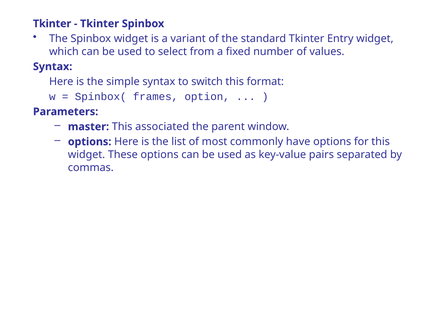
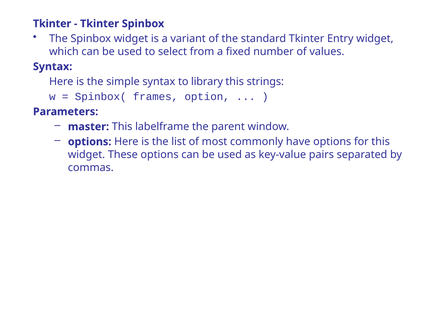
switch: switch -> library
format: format -> strings
associated: associated -> labelframe
